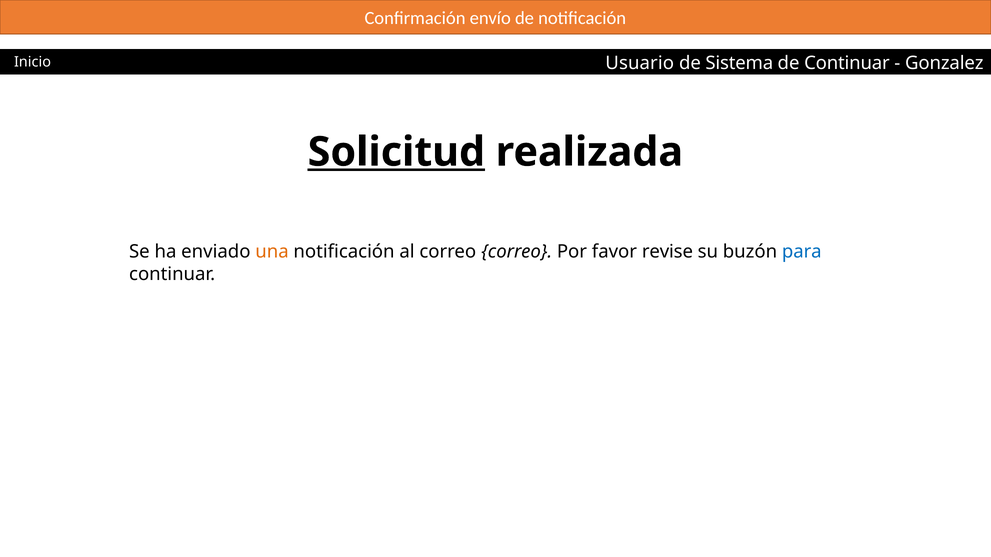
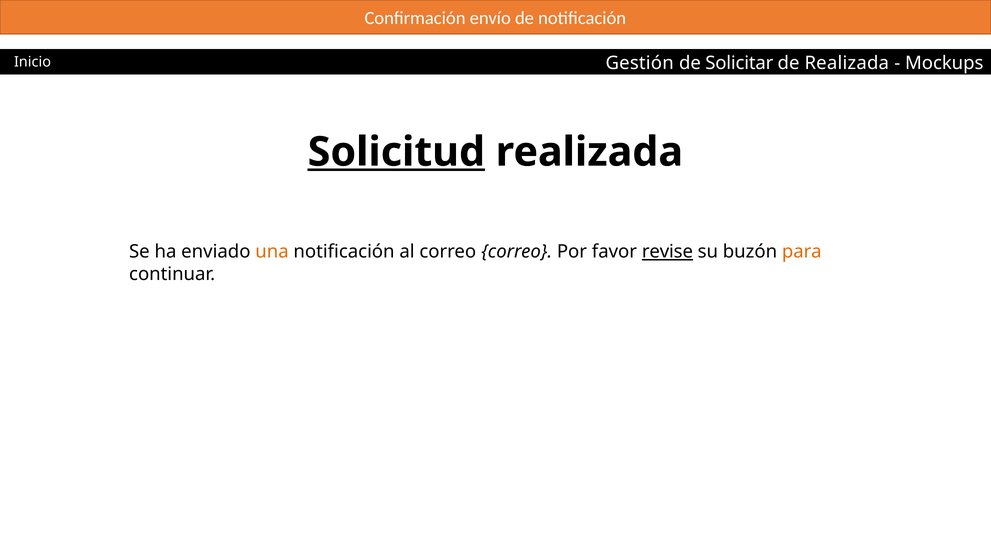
Usuario: Usuario -> Gestión
Sistema: Sistema -> Solicitar
de Continuar: Continuar -> Realizada
Gonzalez: Gonzalez -> Mockups
revise underline: none -> present
para colour: blue -> orange
